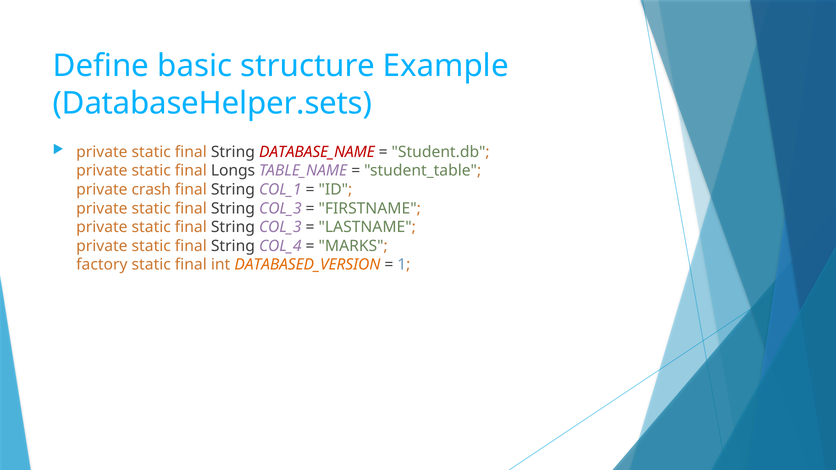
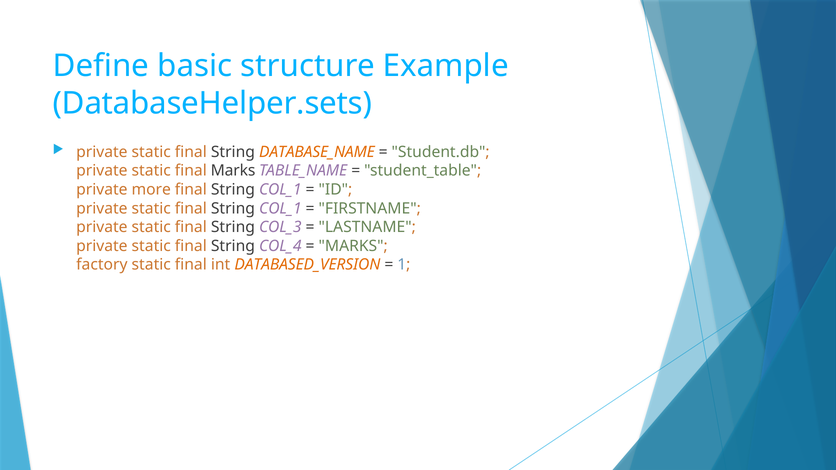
DATABASE_NAME colour: red -> orange
final Longs: Longs -> Marks
crash: crash -> more
COL_3 at (280, 208): COL_3 -> COL_1
